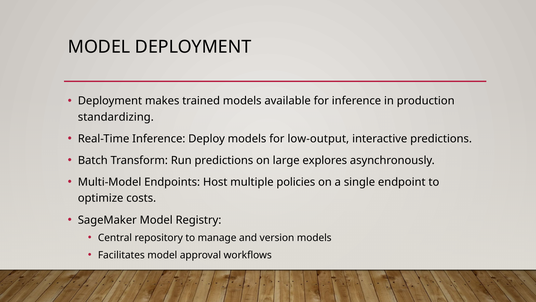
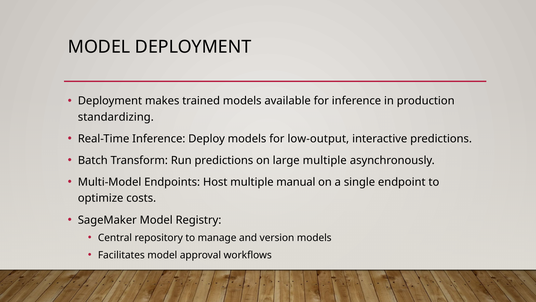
large explores: explores -> multiple
policies: policies -> manual
